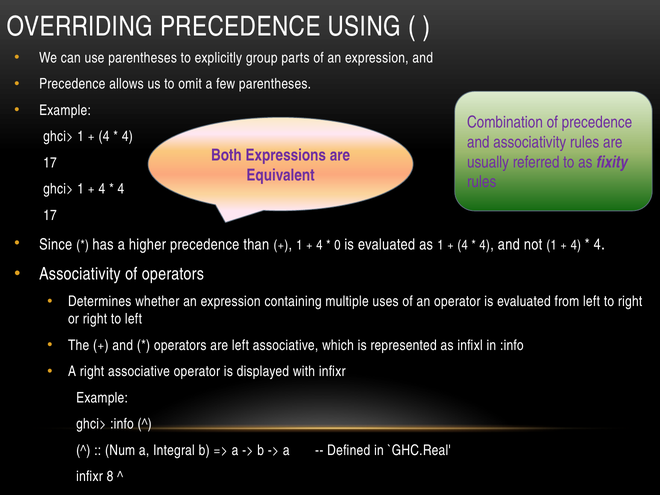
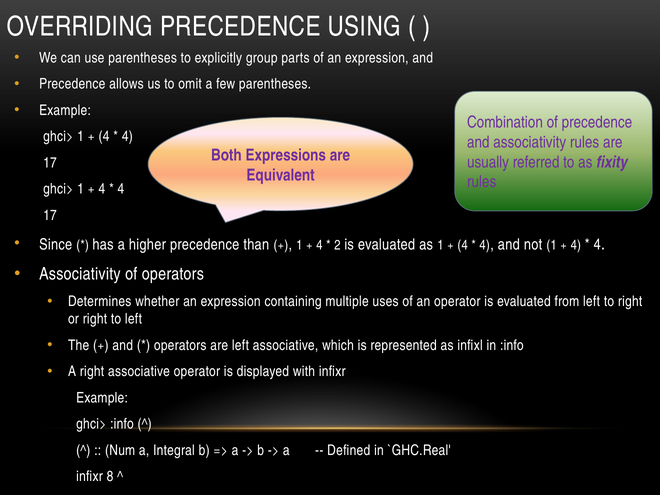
0: 0 -> 2
